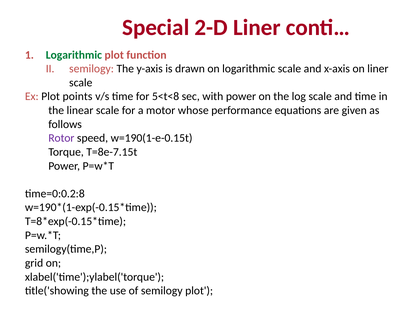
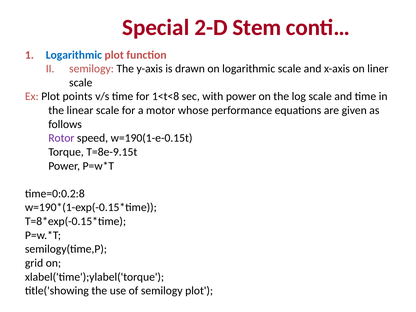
2-D Liner: Liner -> Stem
Logarithmic at (74, 55) colour: green -> blue
5<t<8: 5<t<8 -> 1<t<8
T=8e-7.15t: T=8e-7.15t -> T=8e-9.15t
